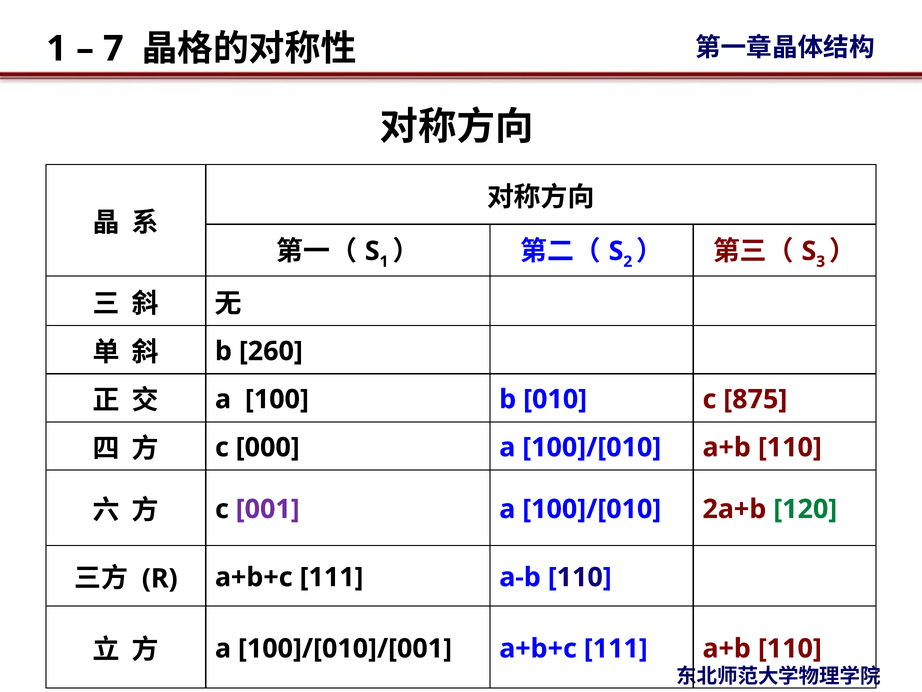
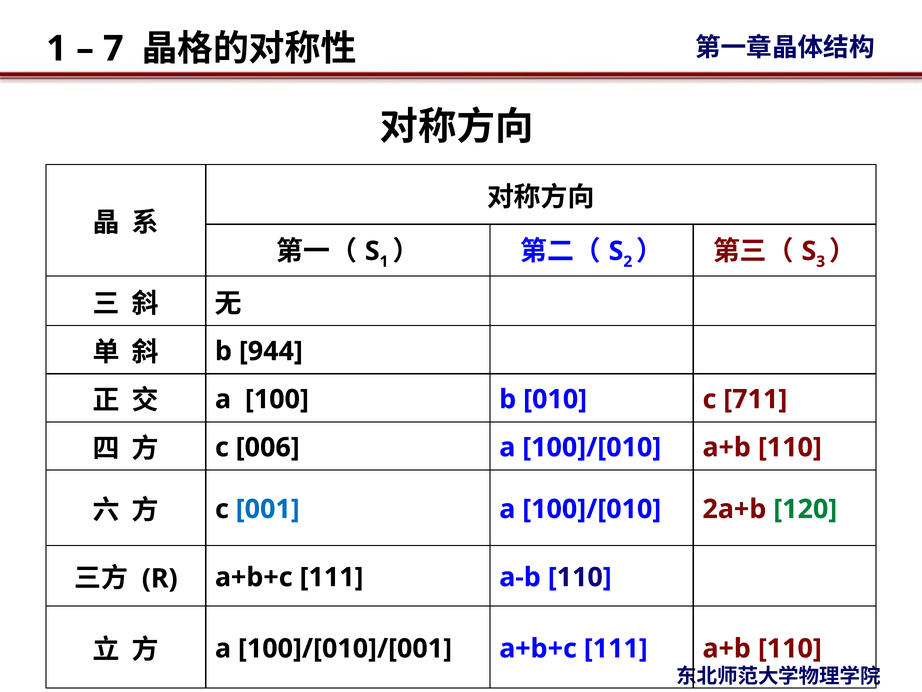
260: 260 -> 944
875: 875 -> 711
000: 000 -> 006
001 colour: purple -> blue
